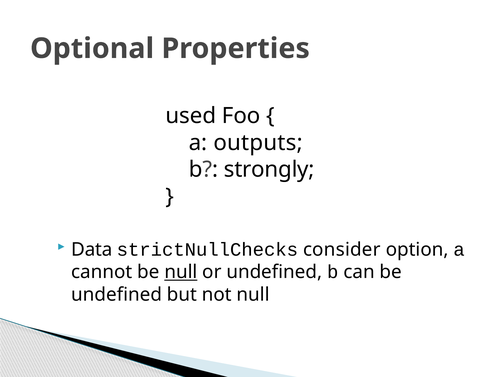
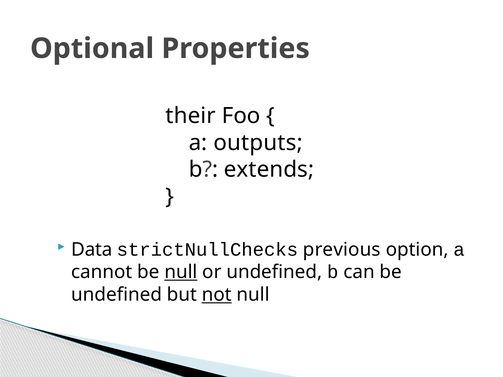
used: used -> their
strongly: strongly -> extends
consider: consider -> previous
not underline: none -> present
